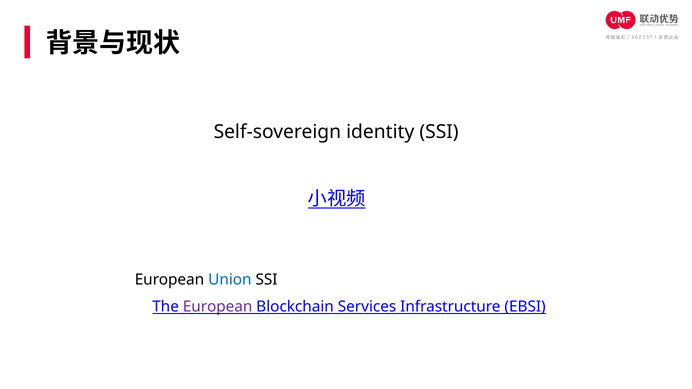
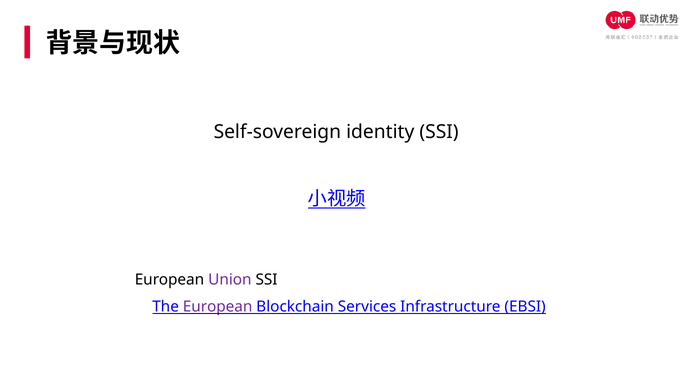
Union colour: blue -> purple
